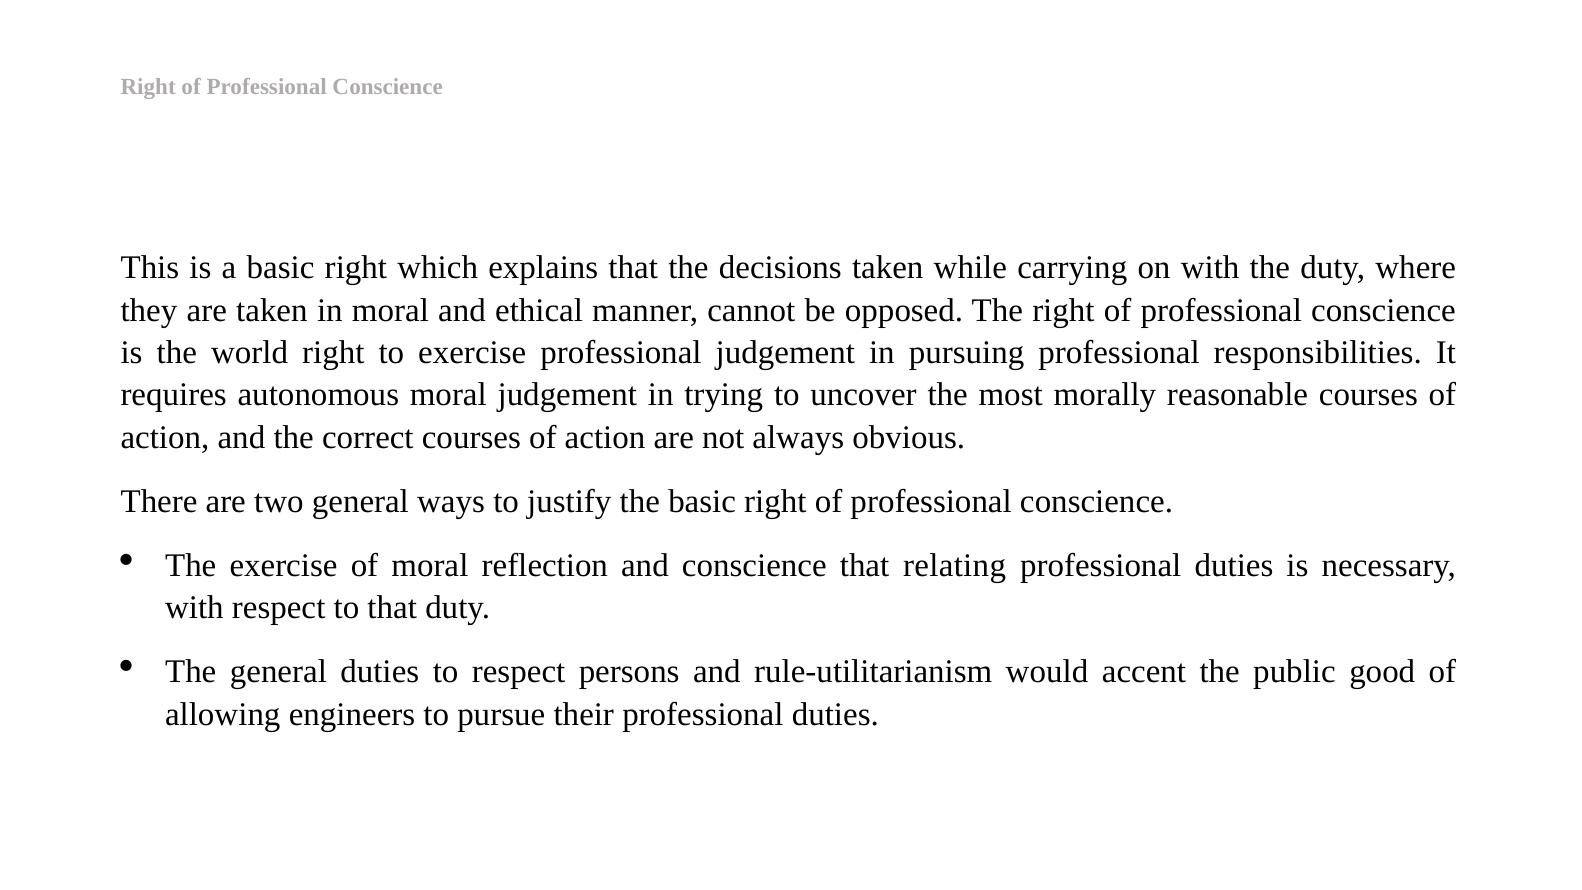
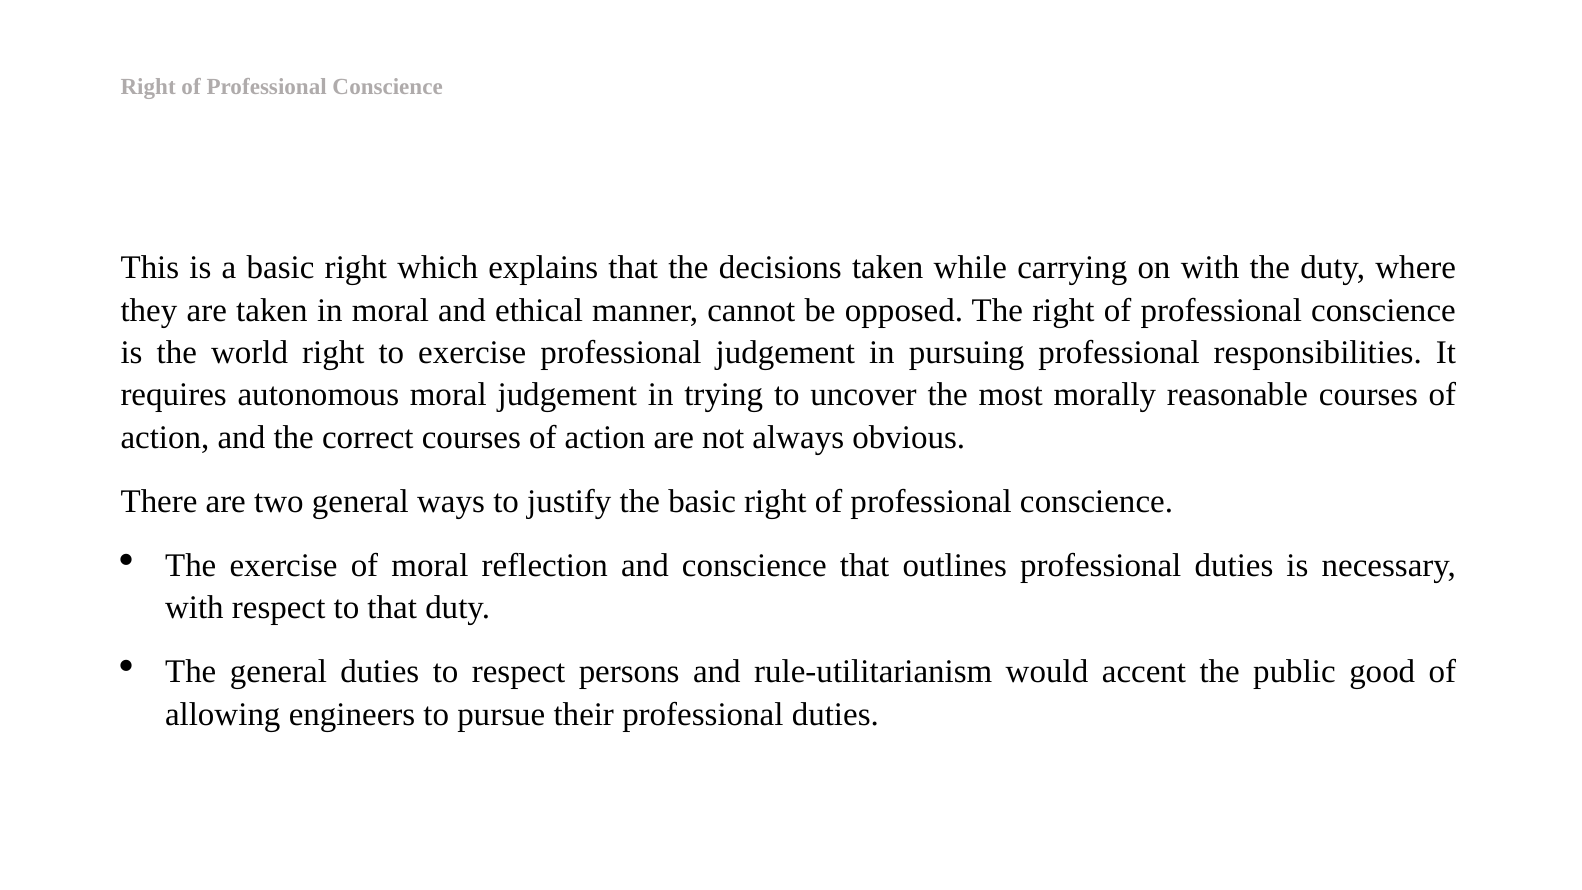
relating: relating -> outlines
